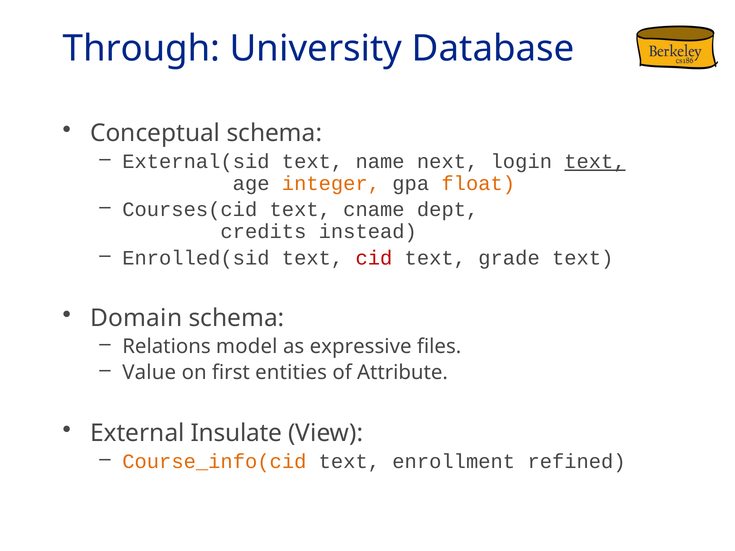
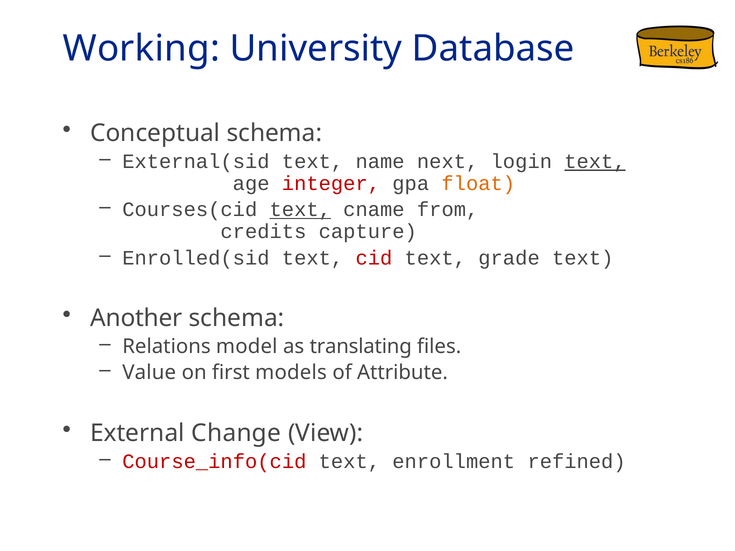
Through: Through -> Working
integer colour: orange -> red
text at (300, 210) underline: none -> present
dept: dept -> from
instead: instead -> capture
Domain: Domain -> Another
expressive: expressive -> translating
entities: entities -> models
Insulate: Insulate -> Change
Course_info(cid colour: orange -> red
